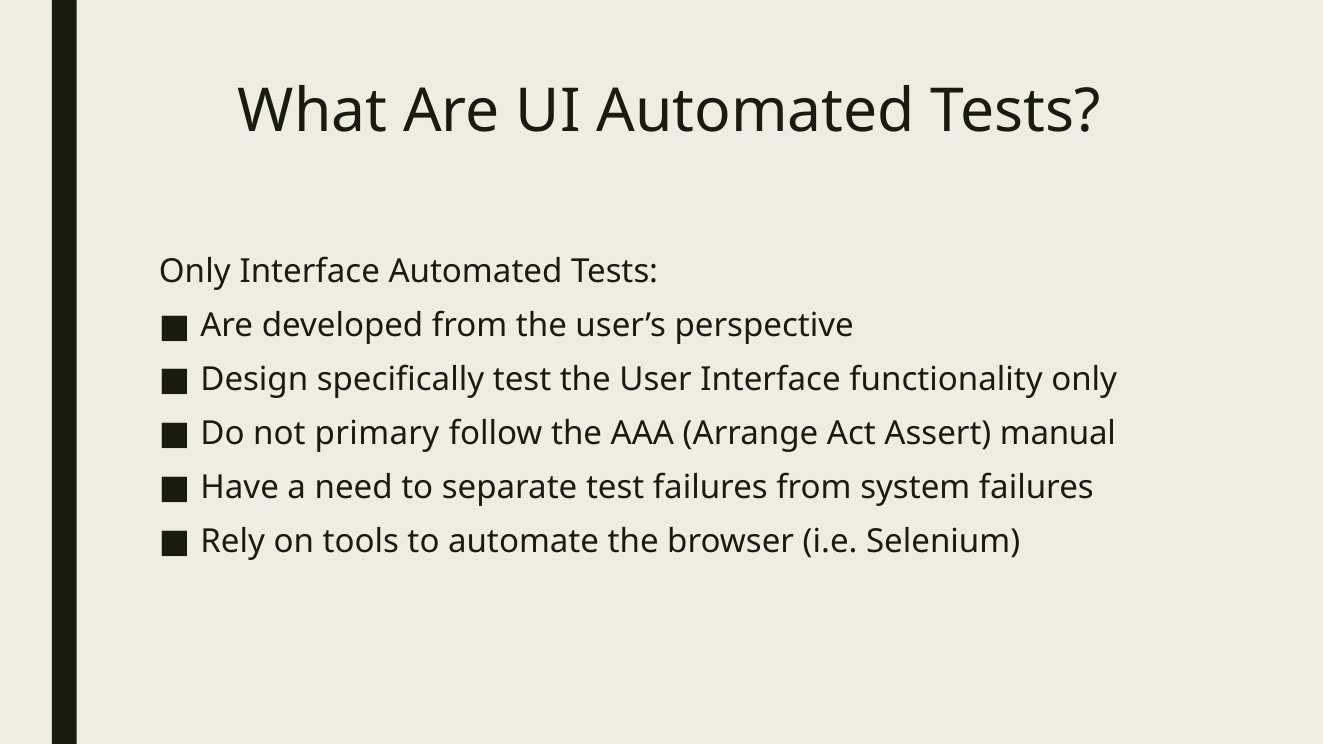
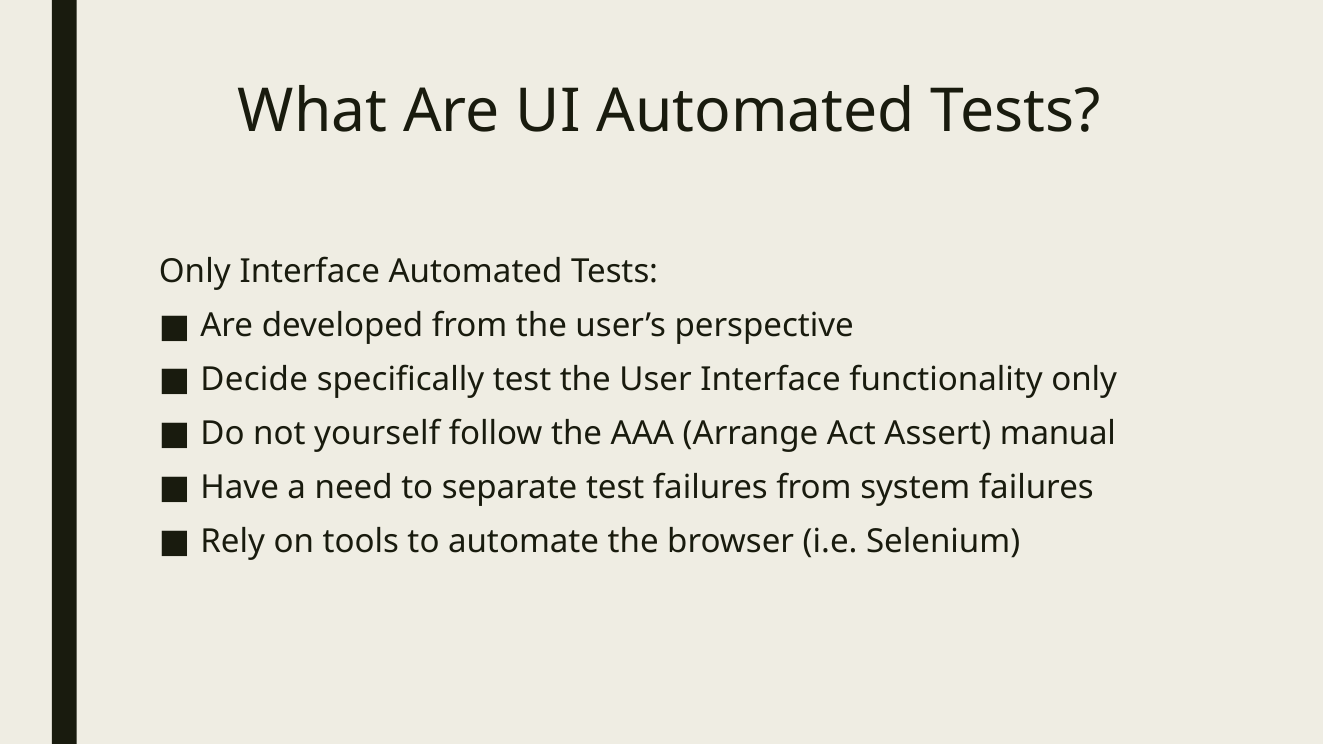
Design: Design -> Decide
primary: primary -> yourself
